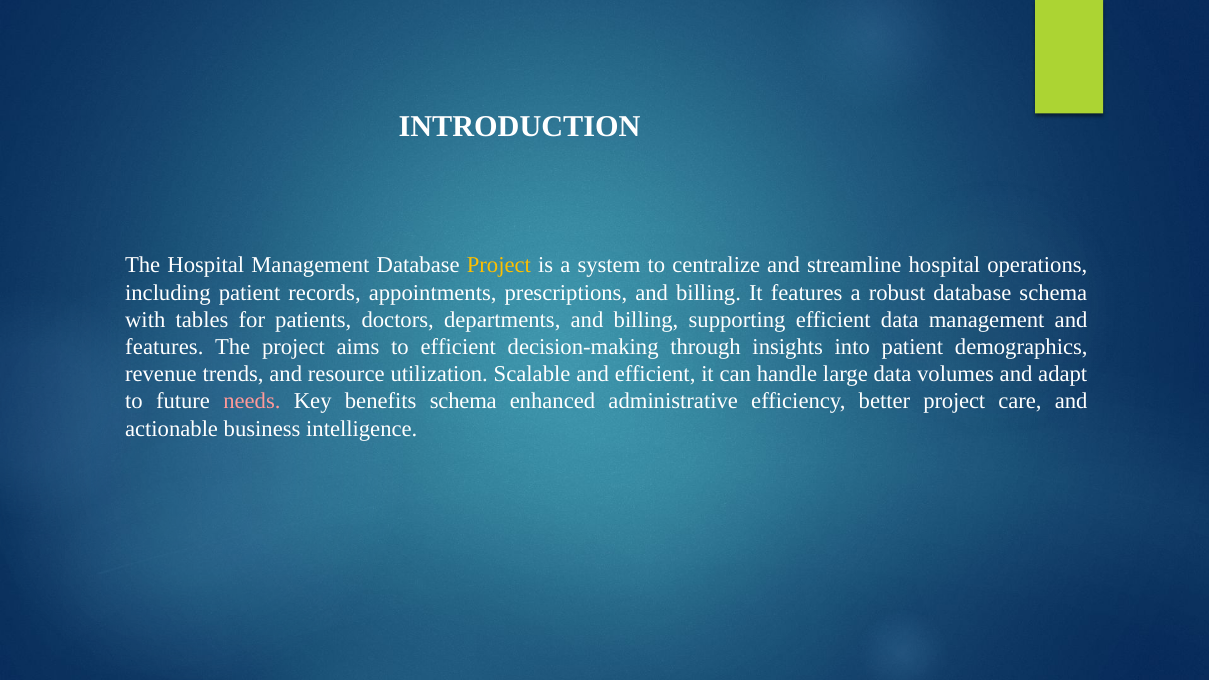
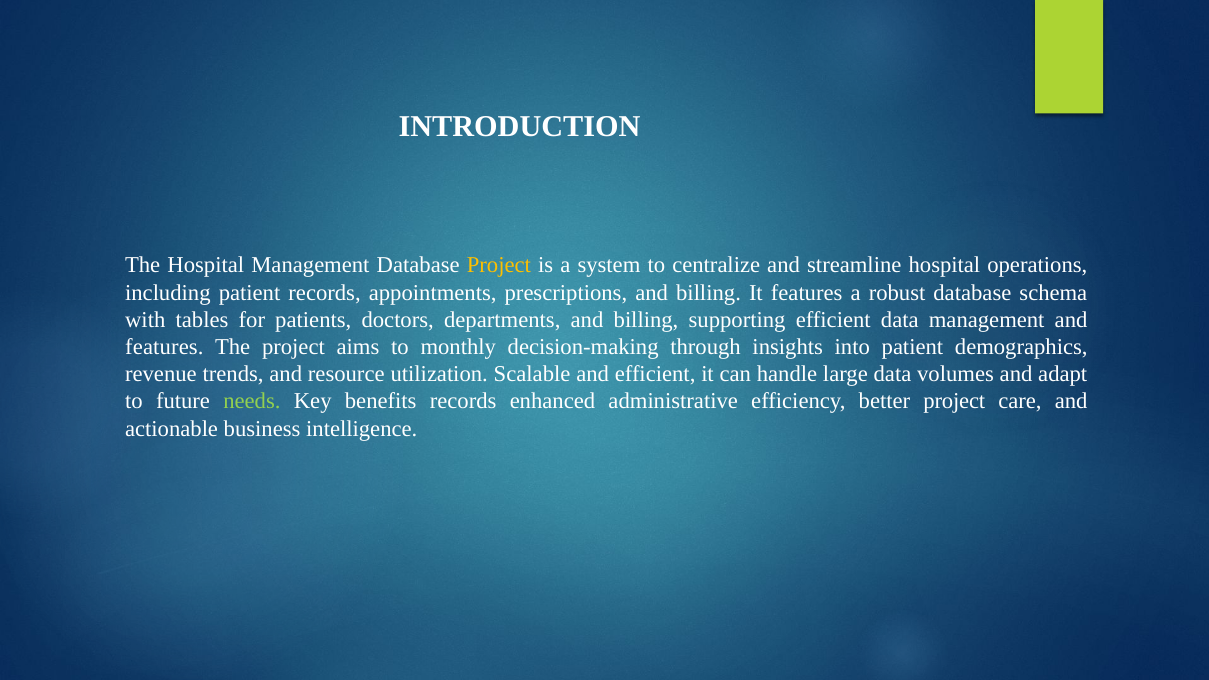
to efficient: efficient -> monthly
needs colour: pink -> light green
benefits schema: schema -> records
